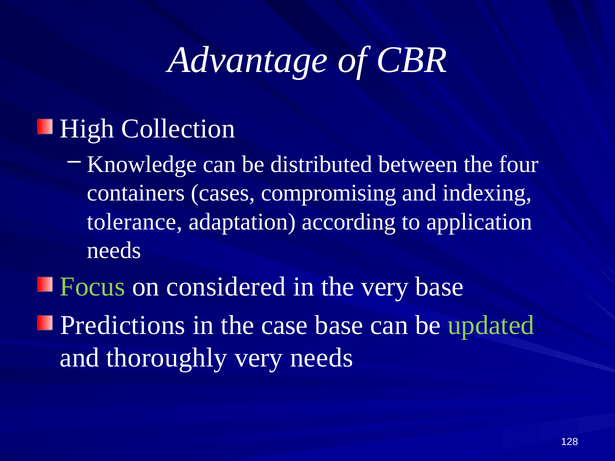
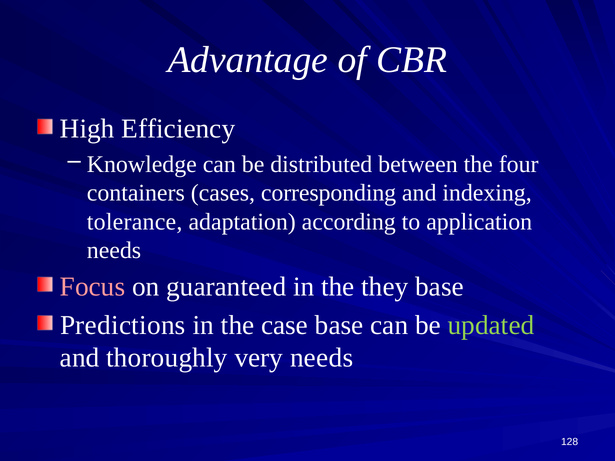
Collection: Collection -> Efficiency
compromising: compromising -> corresponding
Focus colour: light green -> pink
considered: considered -> guaranteed
the very: very -> they
